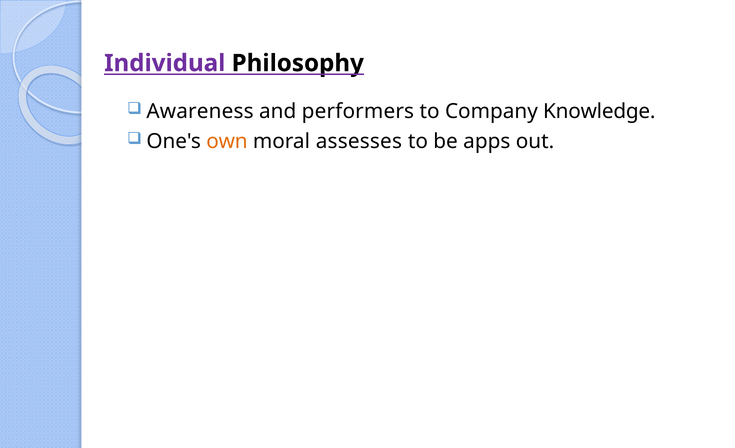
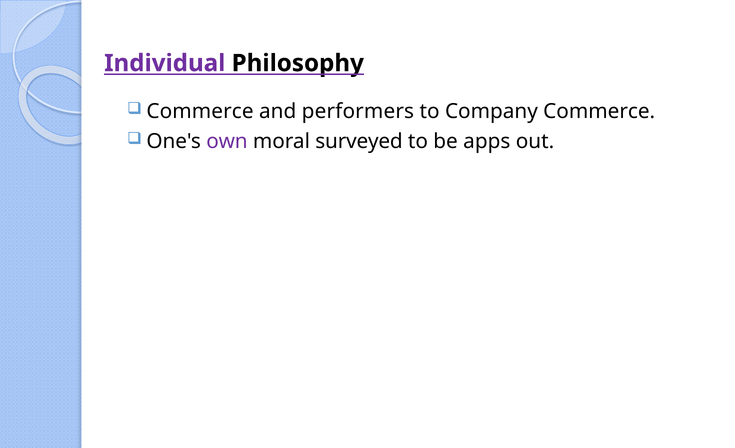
Awareness at (200, 112): Awareness -> Commerce
Company Knowledge: Knowledge -> Commerce
own colour: orange -> purple
assesses: assesses -> surveyed
